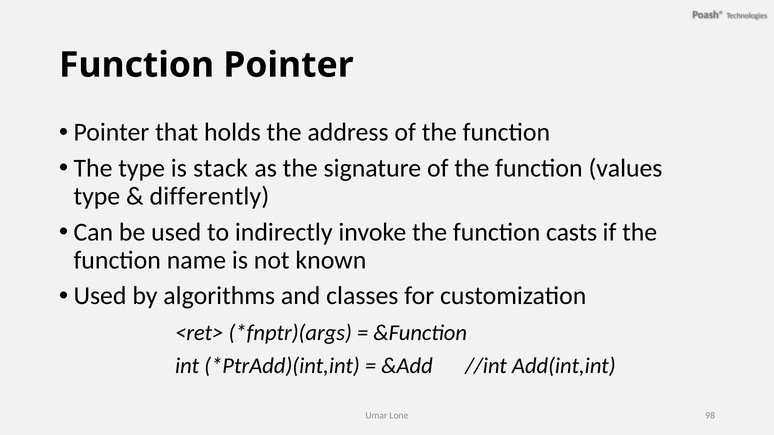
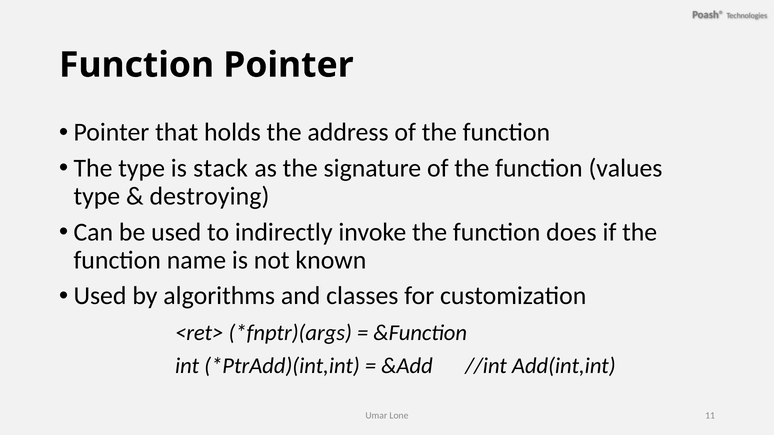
differently: differently -> destroying
casts: casts -> does
98: 98 -> 11
